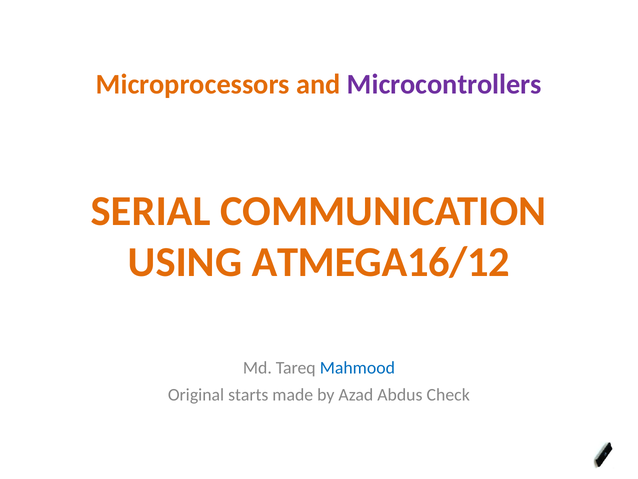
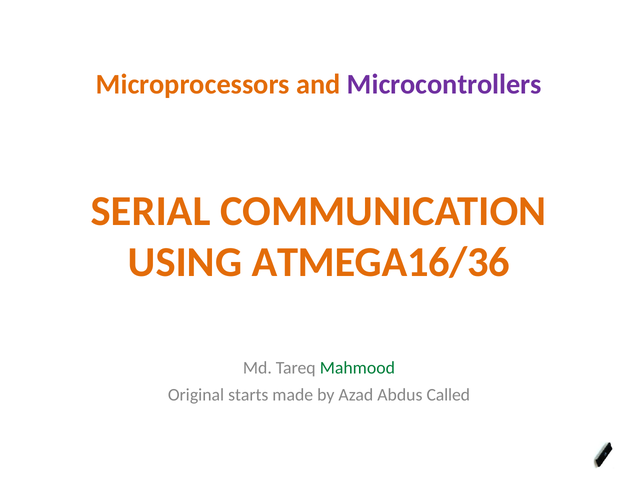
ATMEGA16/12: ATMEGA16/12 -> ATMEGA16/36
Mahmood colour: blue -> green
Check: Check -> Called
